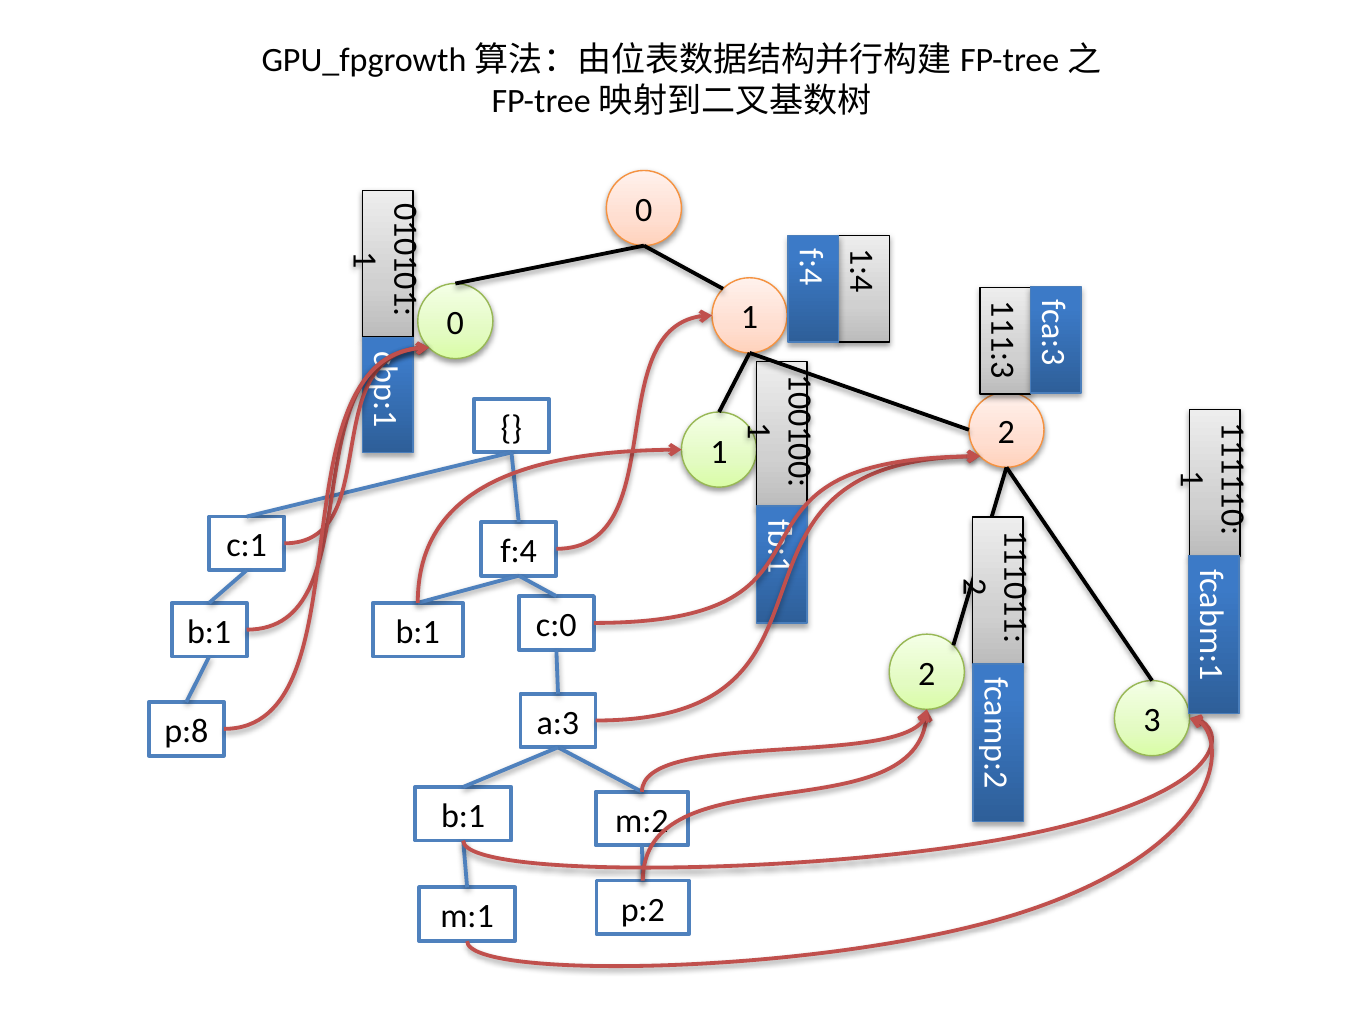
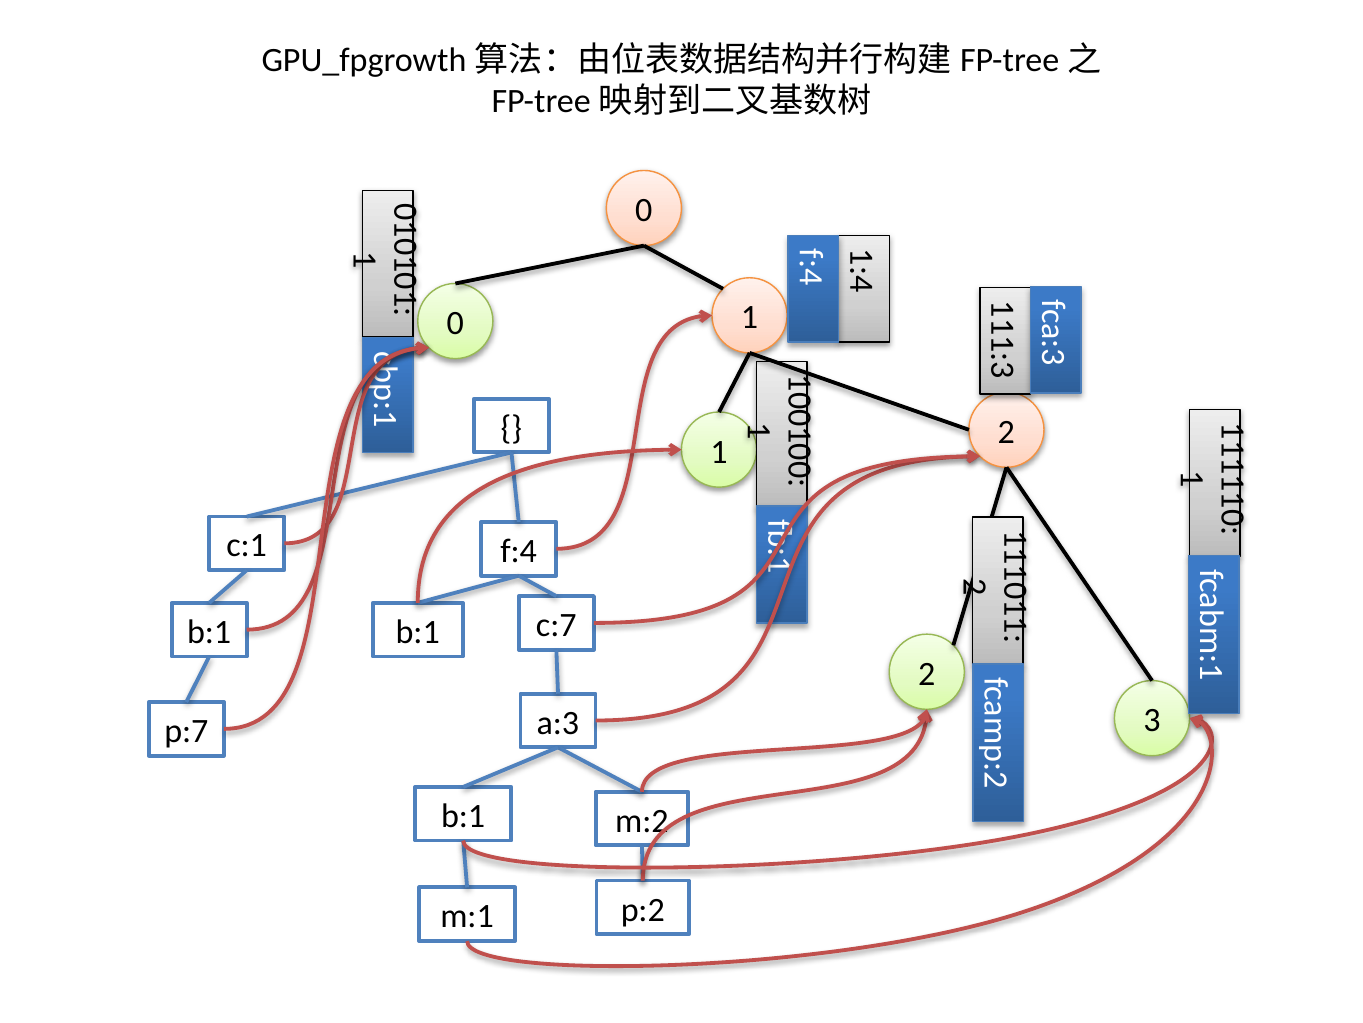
c:0: c:0 -> c:7
p:8: p:8 -> p:7
